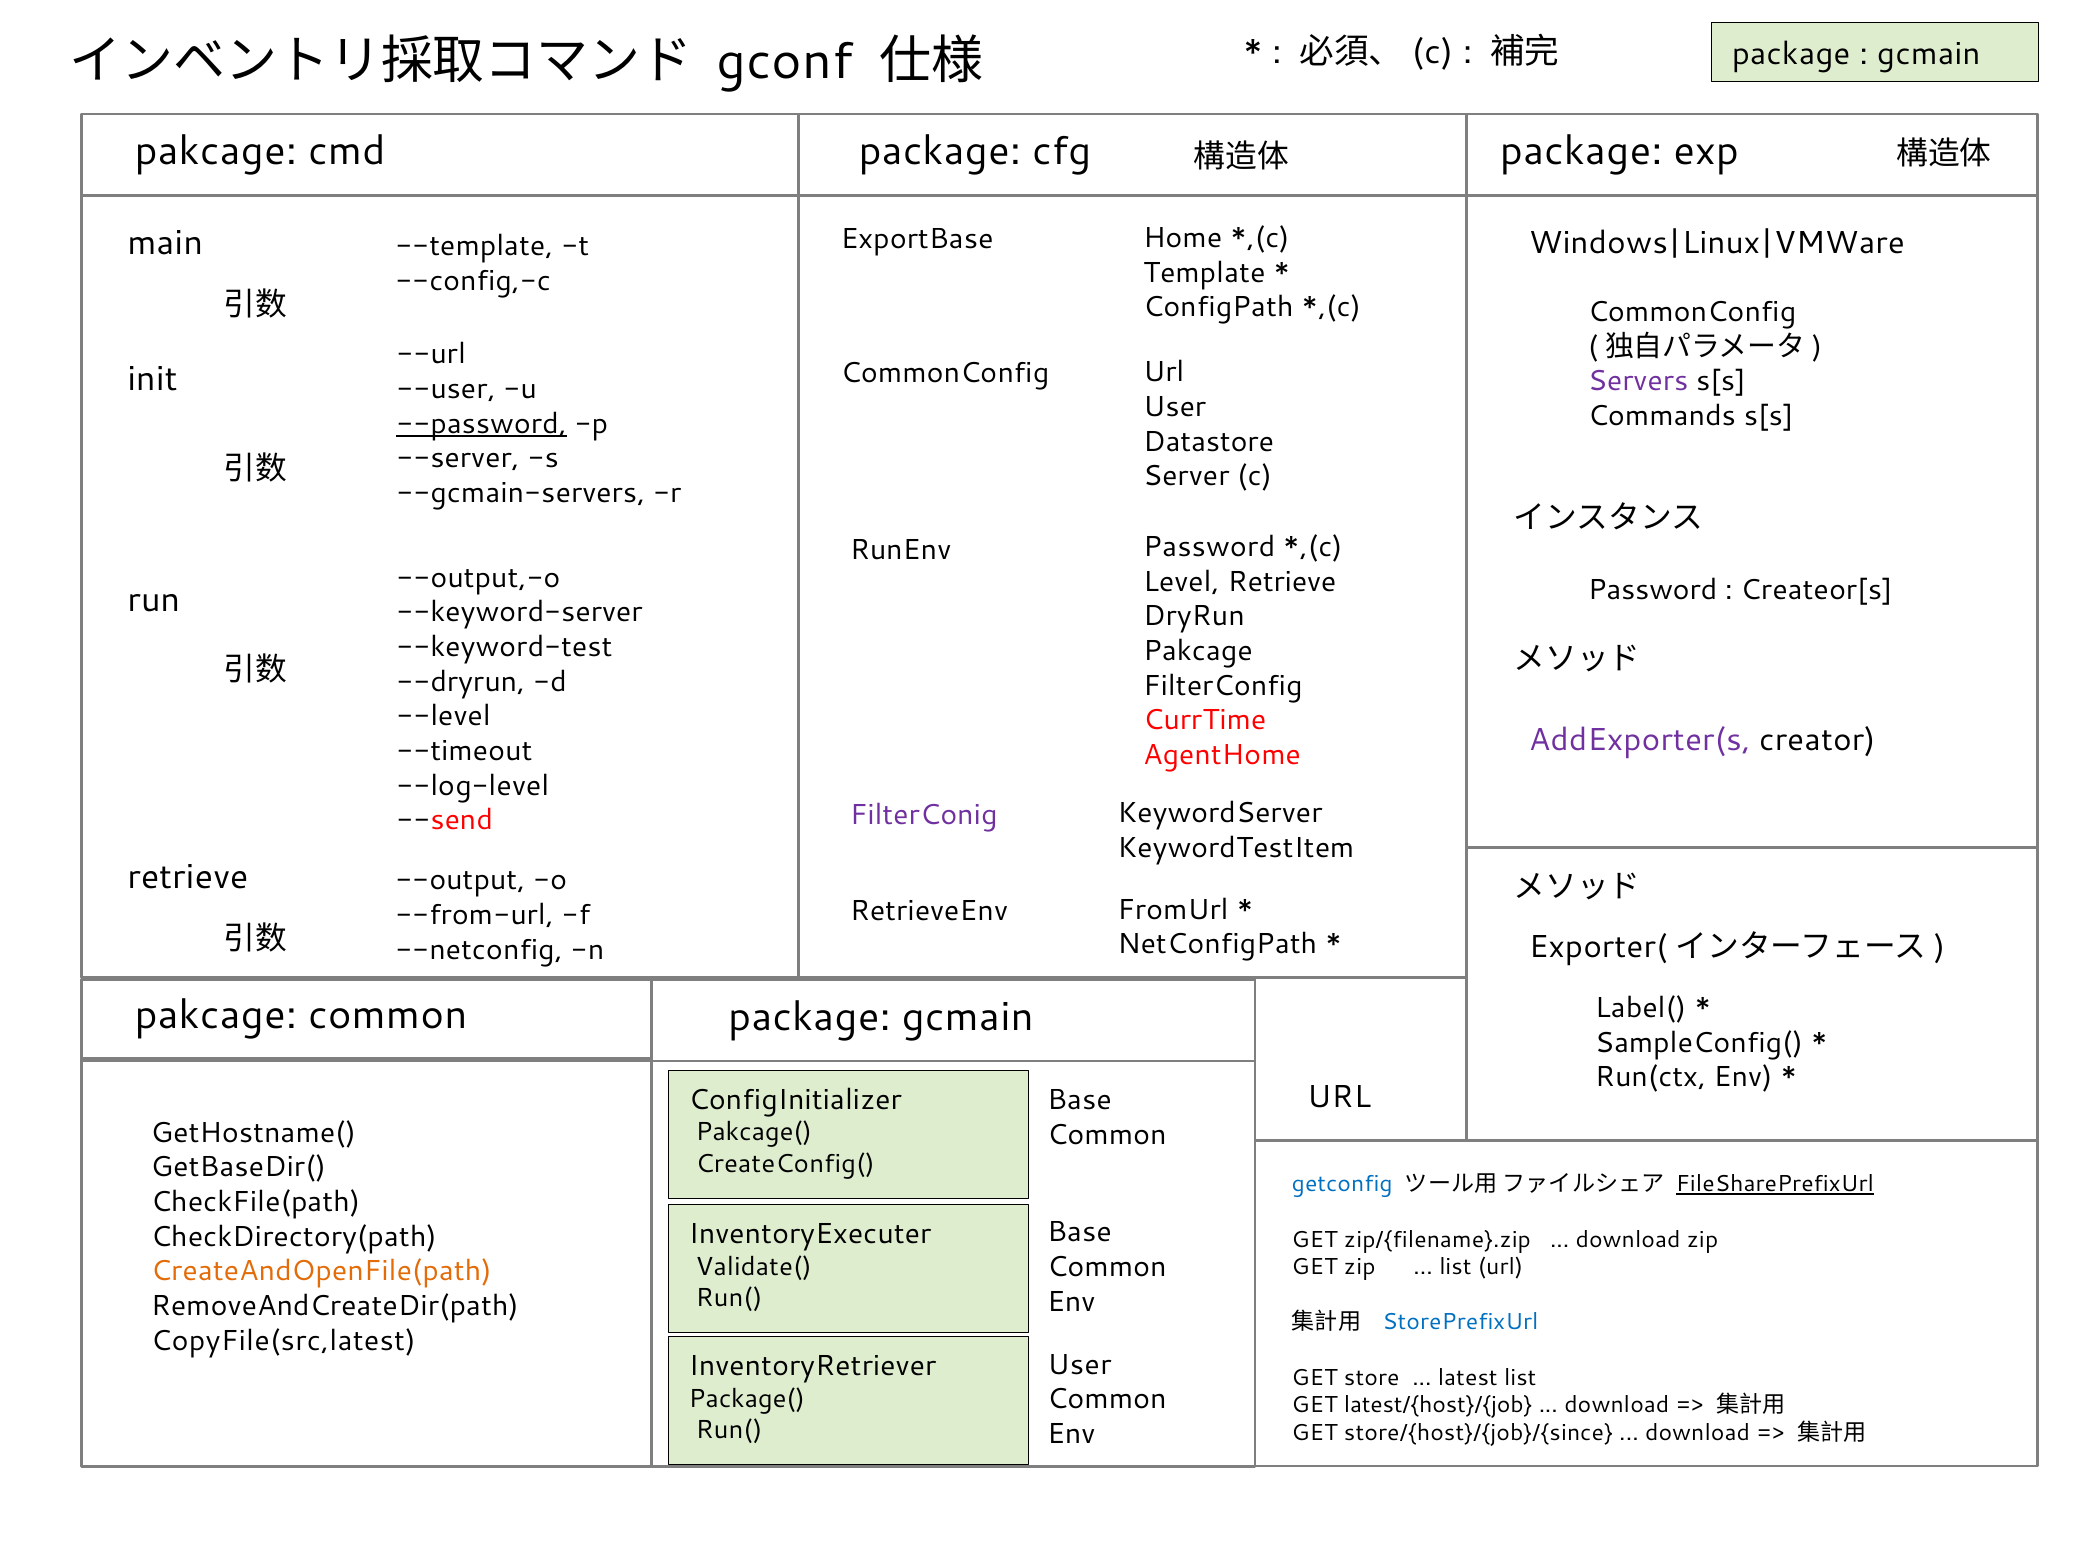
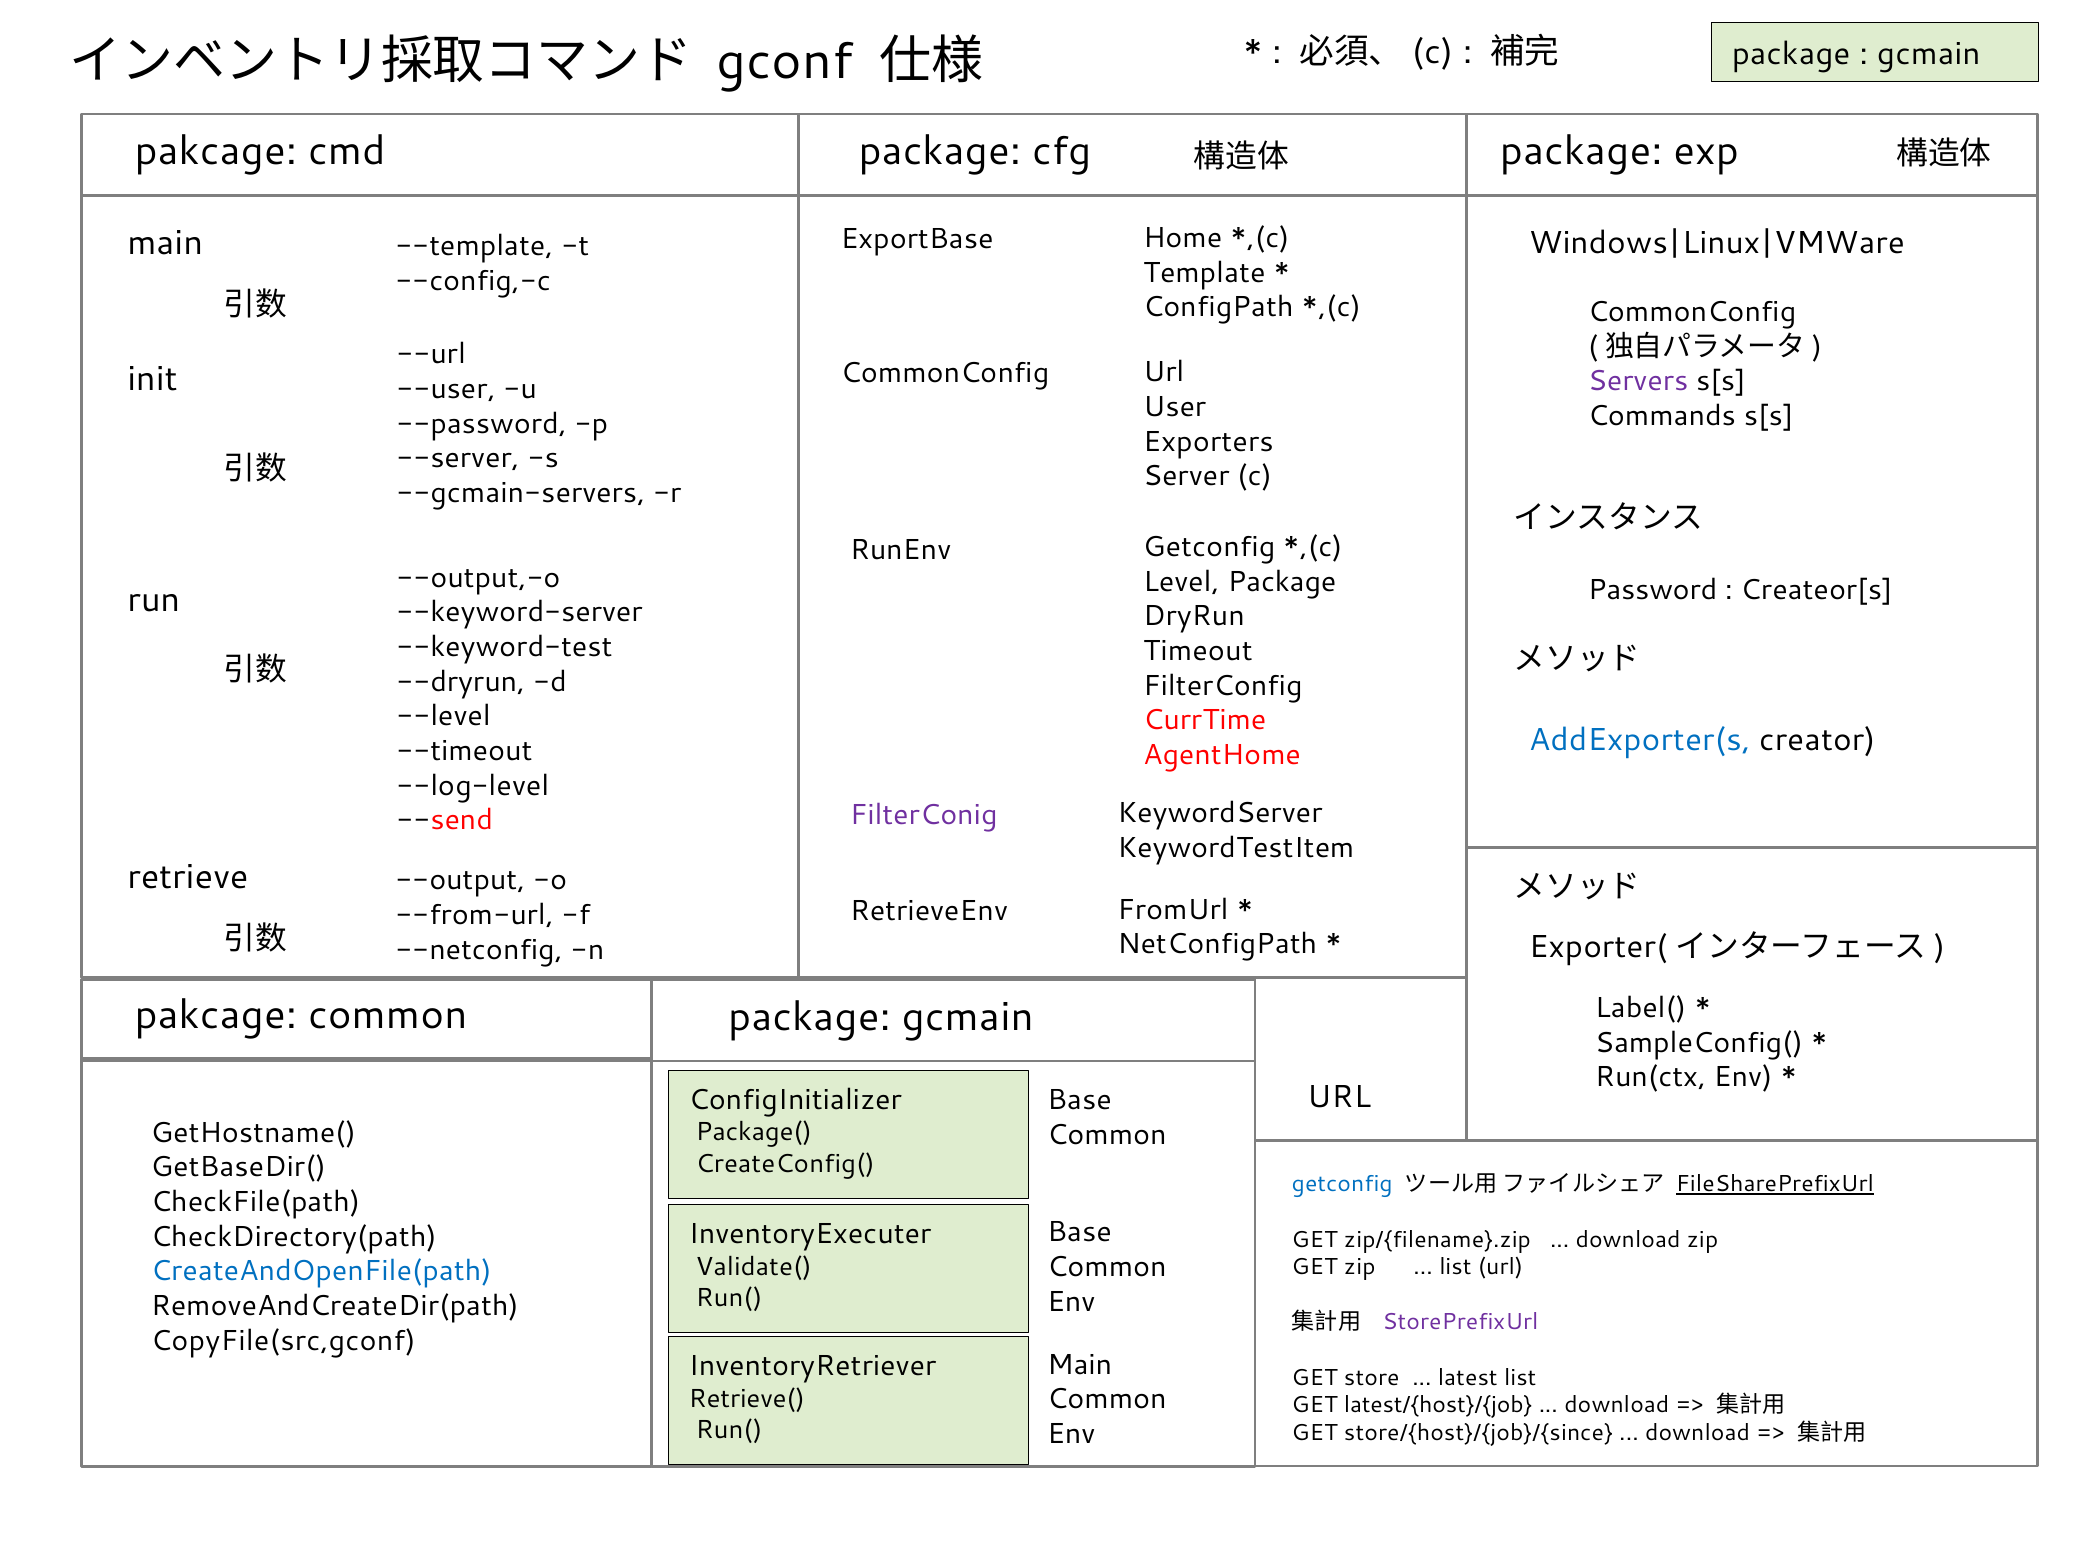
--password underline: present -> none
Datastore: Datastore -> Exporters
RunEnv Password: Password -> Getconfig
Level Retrieve: Retrieve -> Package
Pakcage at (1198, 651): Pakcage -> Timeout
AddExporter(s colour: purple -> blue
Pakcage(: Pakcage( -> Package(
CreateAndOpenFile(path colour: orange -> blue
StorePrefixUrl colour: blue -> purple
CopyFile(src,latest: CopyFile(src,latest -> CopyFile(src,gconf
User at (1079, 1365): User -> Main
Package(: Package( -> Retrieve(
